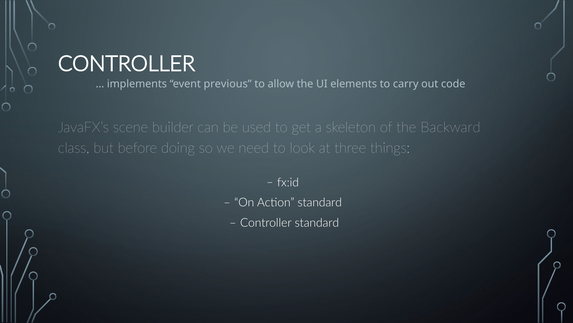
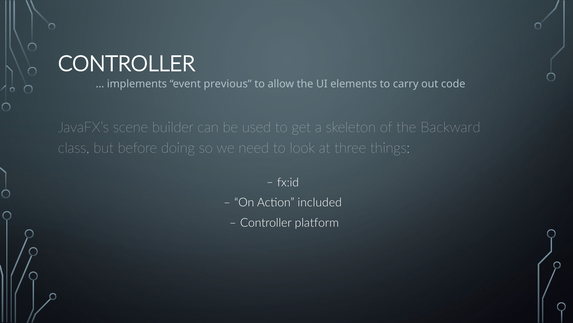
Action standard: standard -> included
Controller standard: standard -> platform
